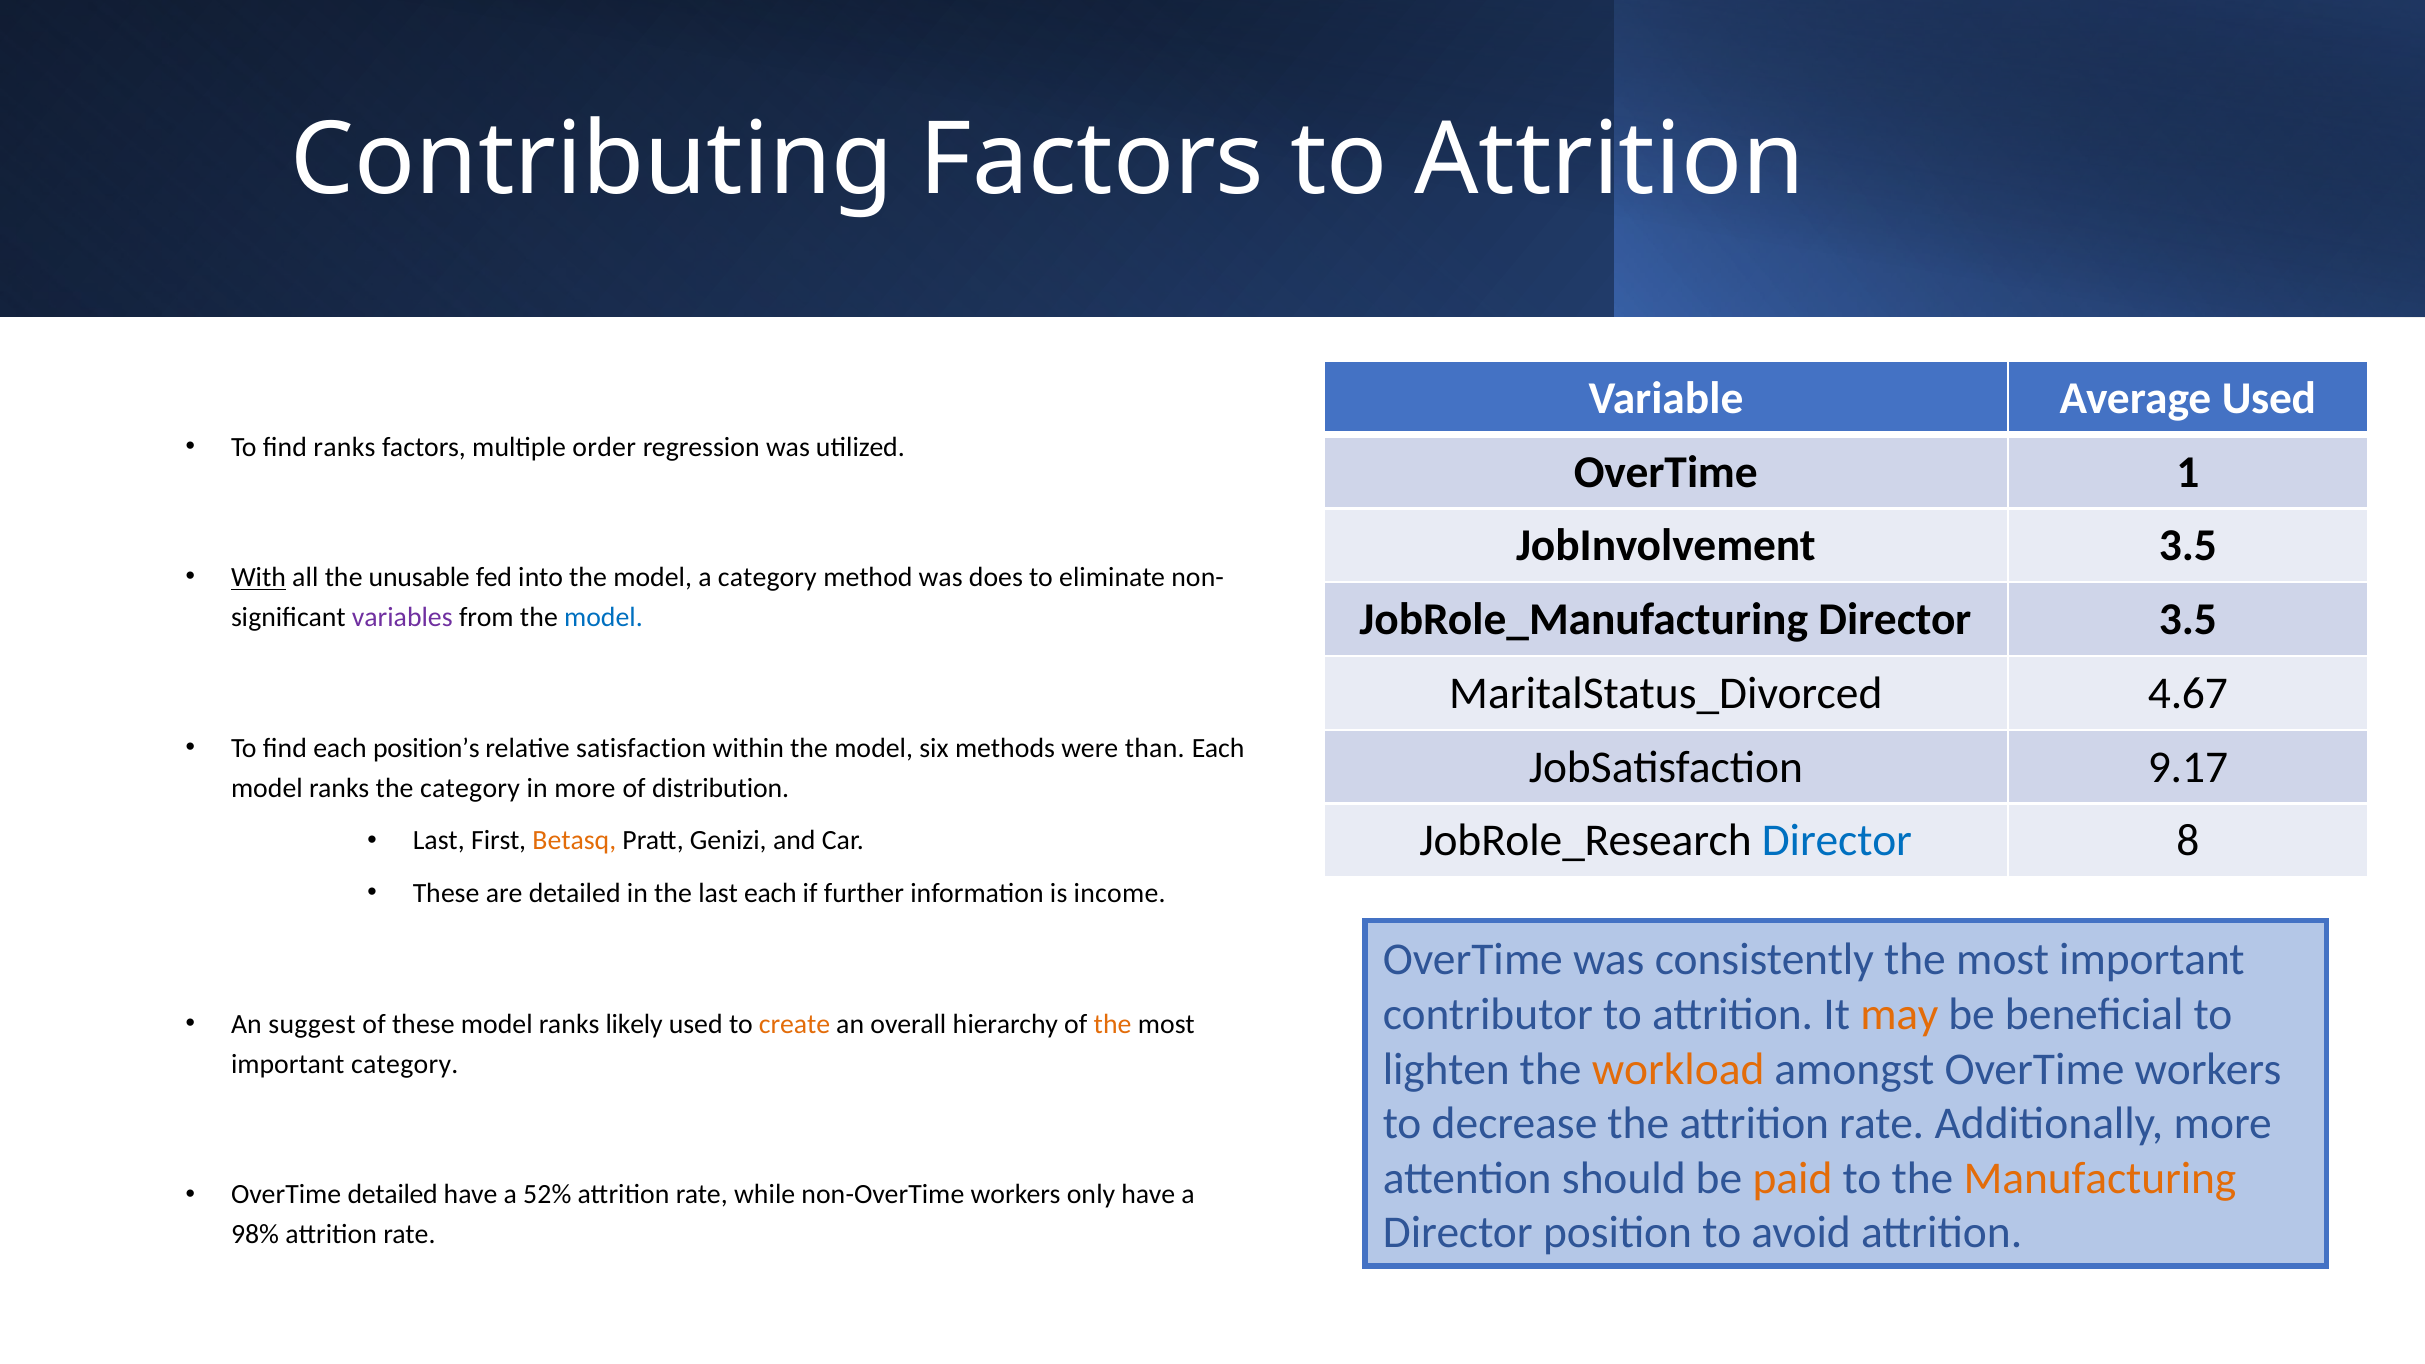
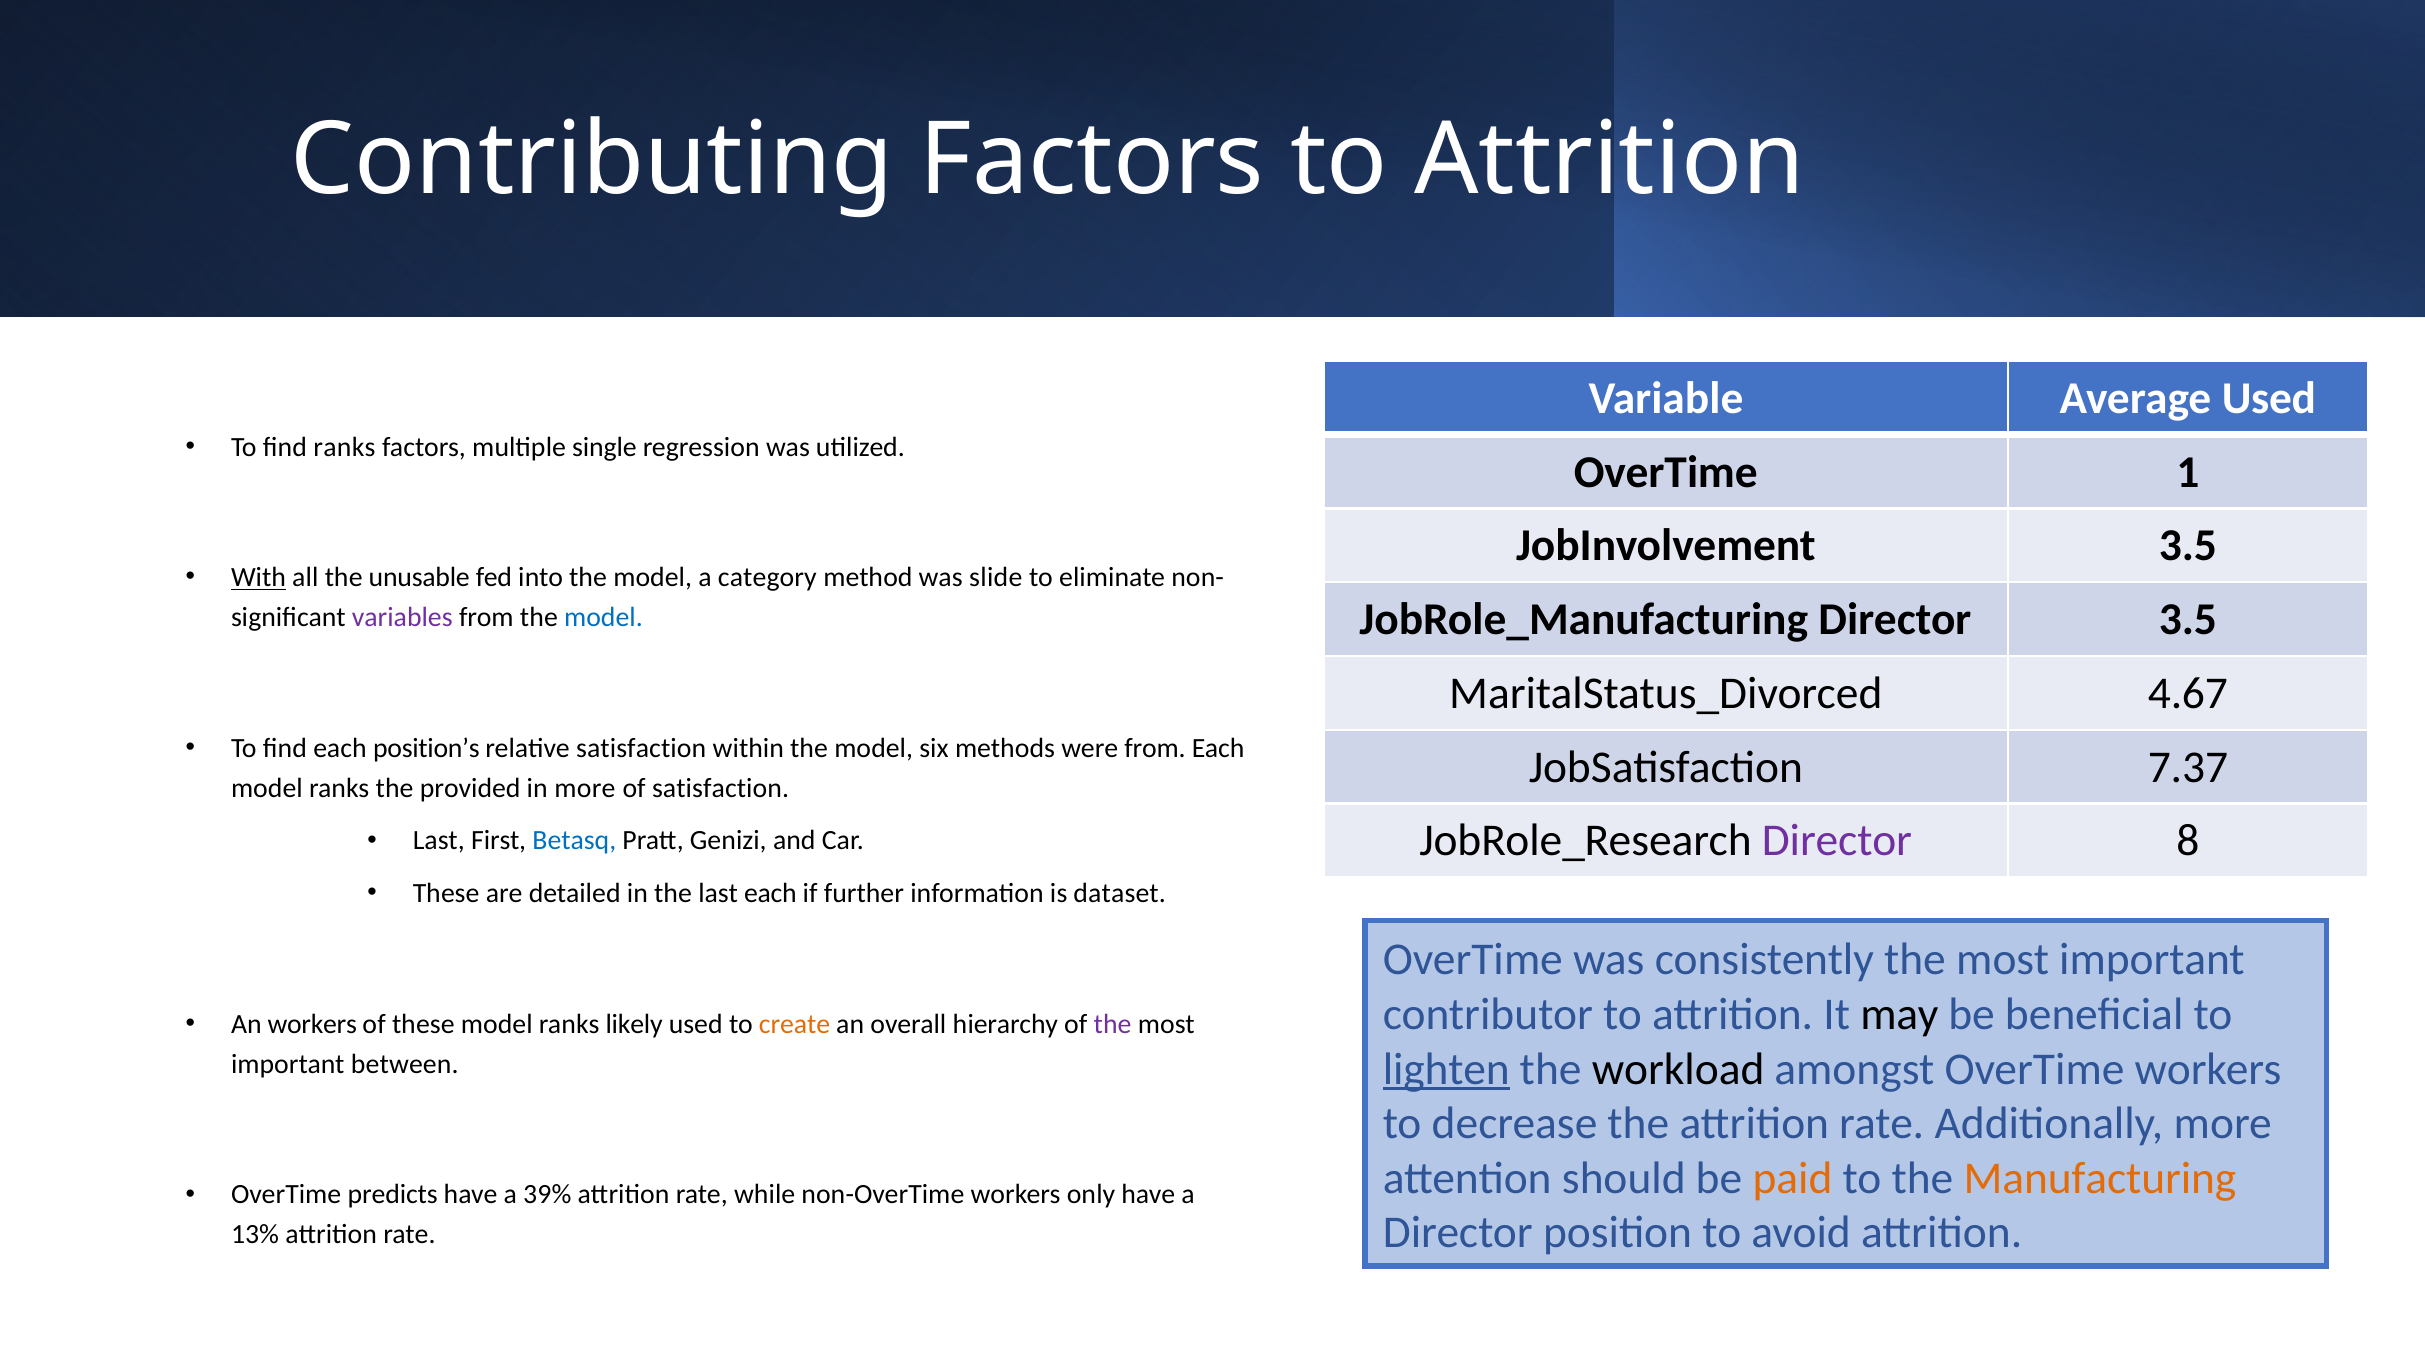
order: order -> single
does: does -> slide
were than: than -> from
9.17: 9.17 -> 7.37
the category: category -> provided
of distribution: distribution -> satisfaction
Director at (1837, 841) colour: blue -> purple
Betasq colour: orange -> blue
income: income -> dataset
may colour: orange -> black
An suggest: suggest -> workers
the at (1113, 1024) colour: orange -> purple
lighten underline: none -> present
workload colour: orange -> black
important category: category -> between
OverTime detailed: detailed -> predicts
52%: 52% -> 39%
98%: 98% -> 13%
